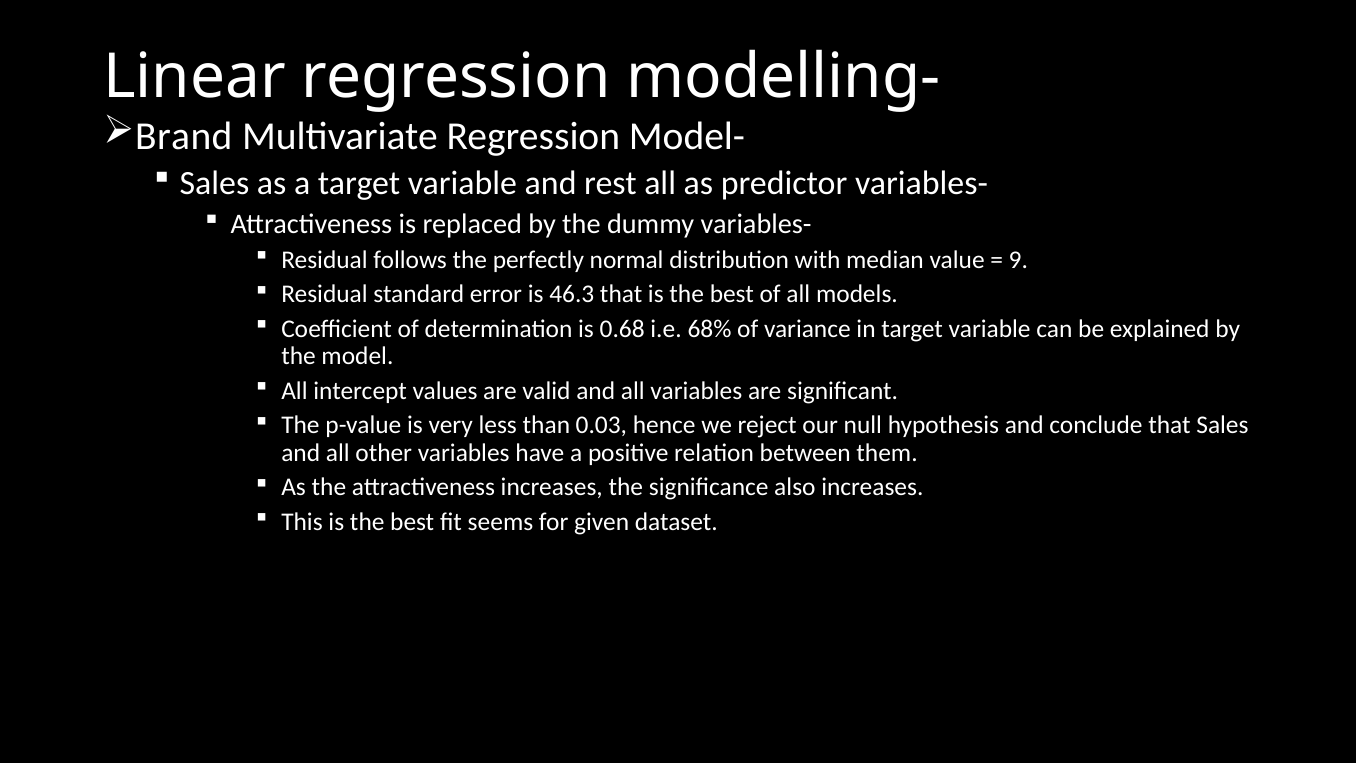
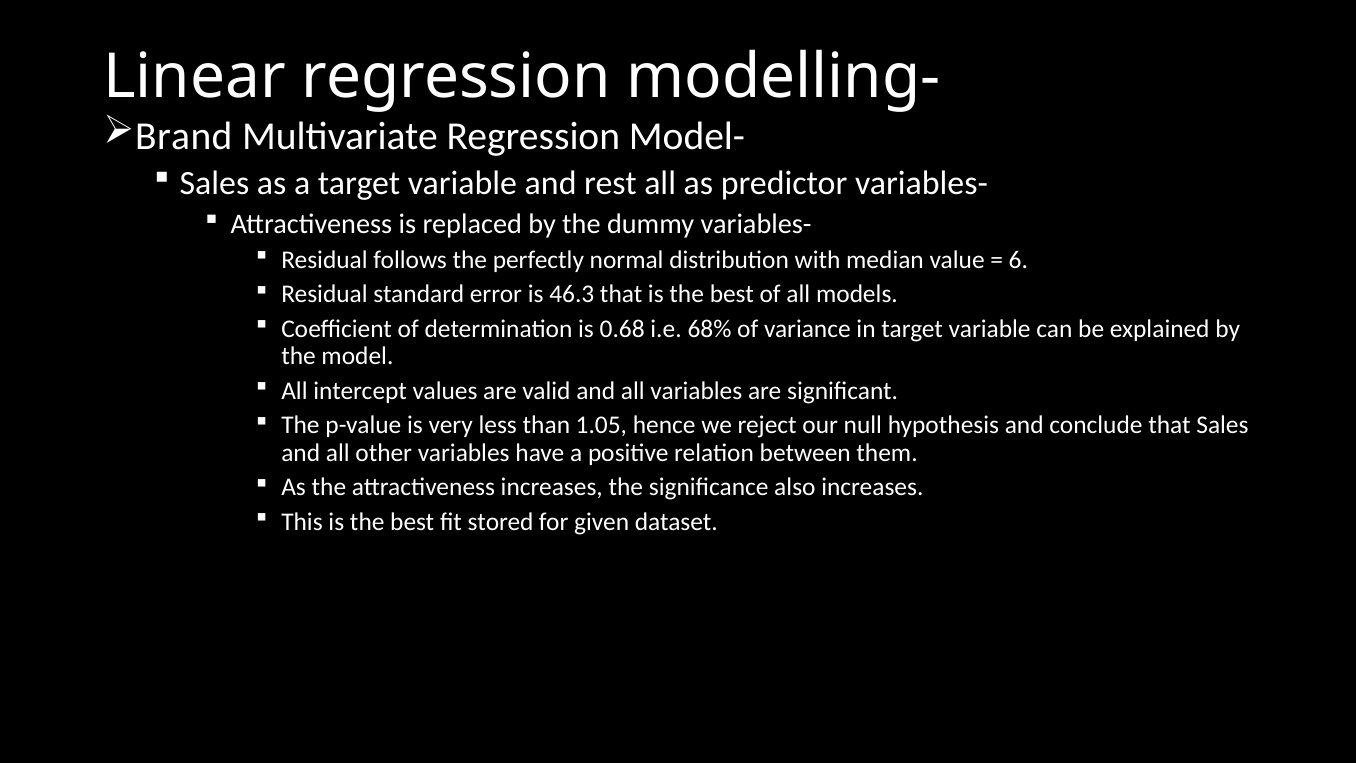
9: 9 -> 6
0.03: 0.03 -> 1.05
seems: seems -> stored
